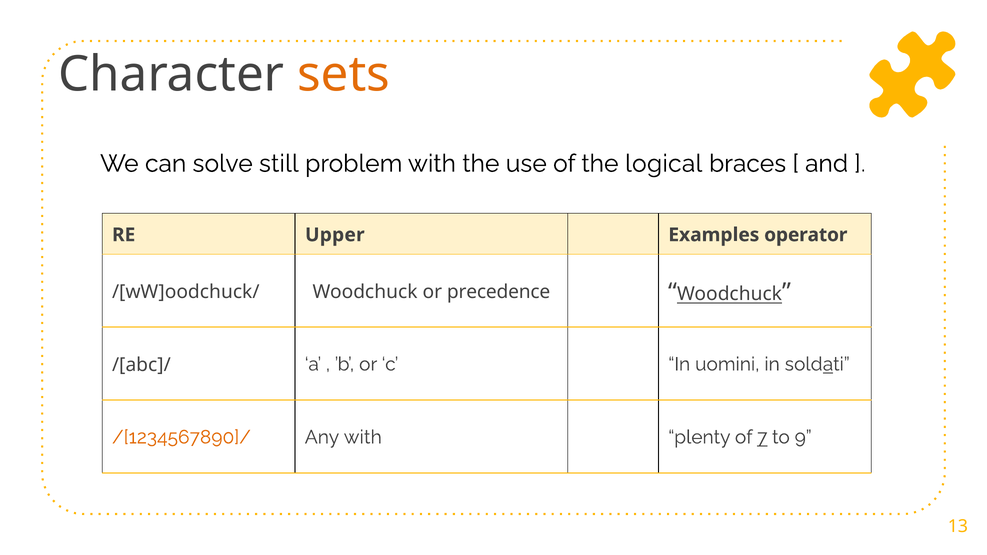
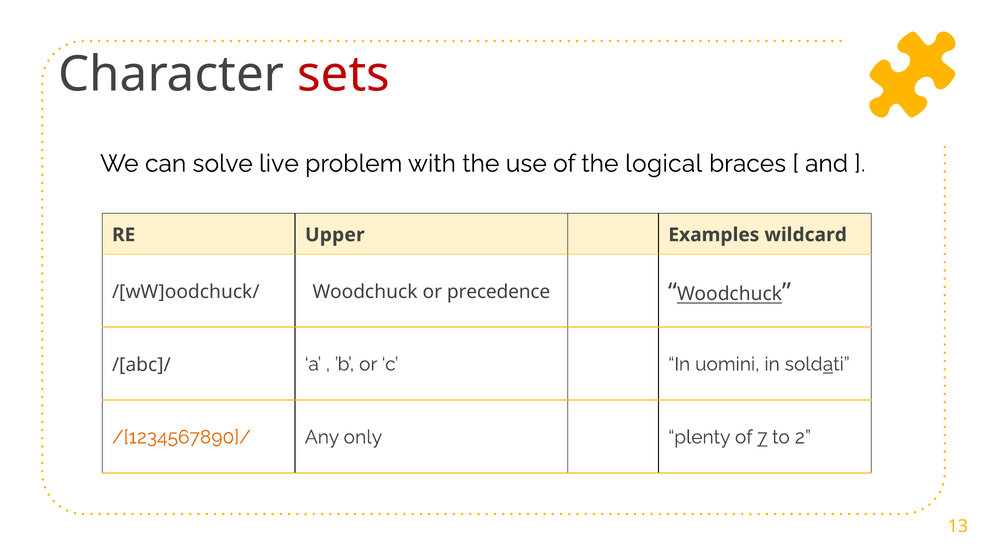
sets colour: orange -> red
still: still -> live
operator: operator -> wildcard
Any with: with -> only
9: 9 -> 2
